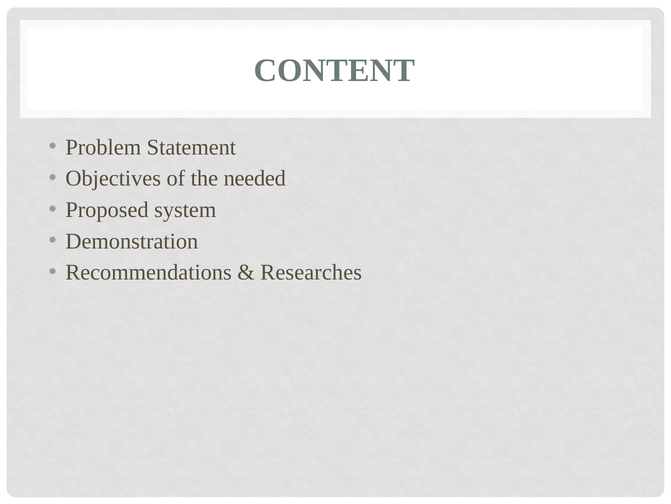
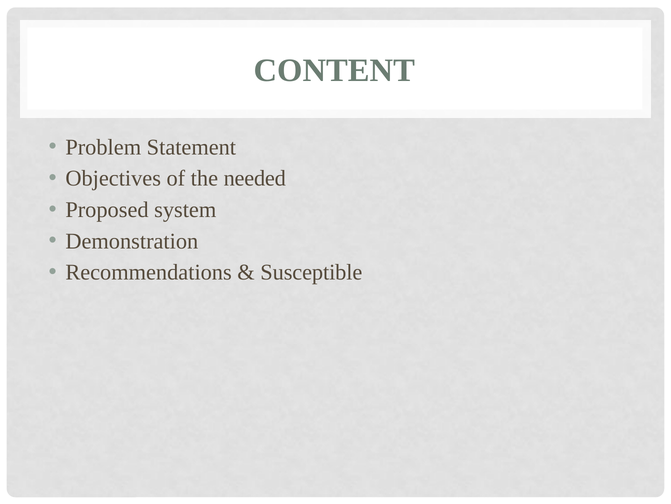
Researches: Researches -> Susceptible
